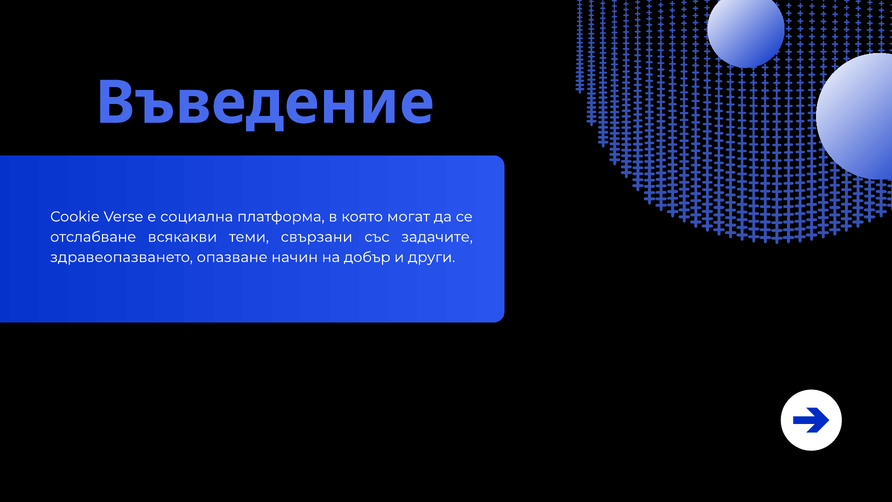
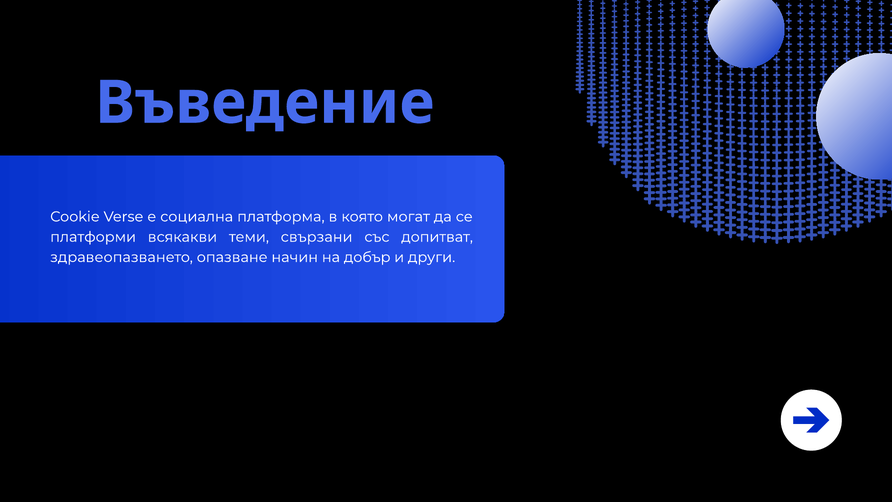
отслабване: отслабване -> платформи
задачите: задачите -> допитват
